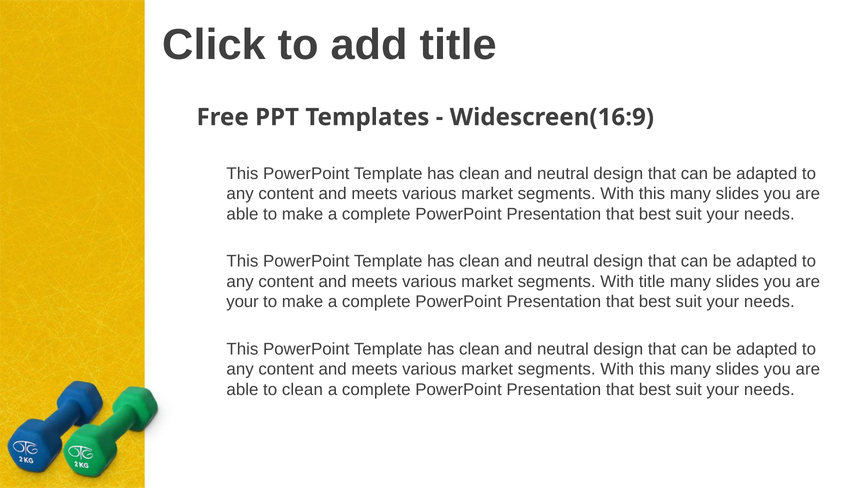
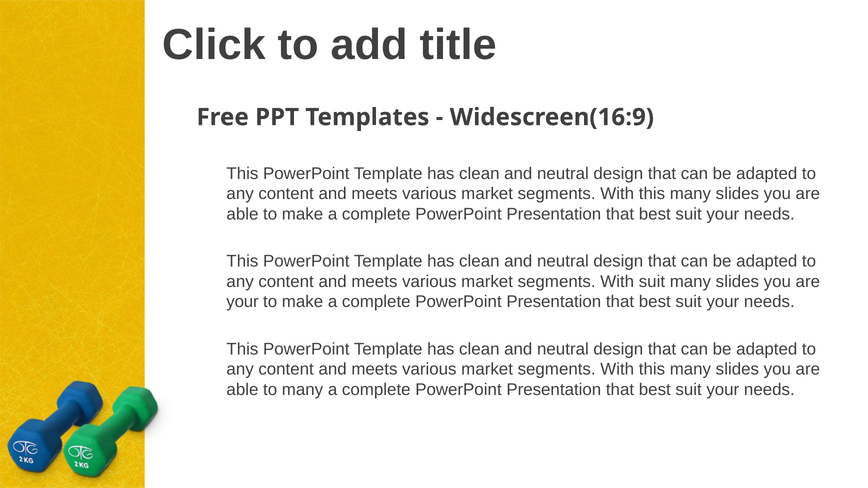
With title: title -> suit
to clean: clean -> many
